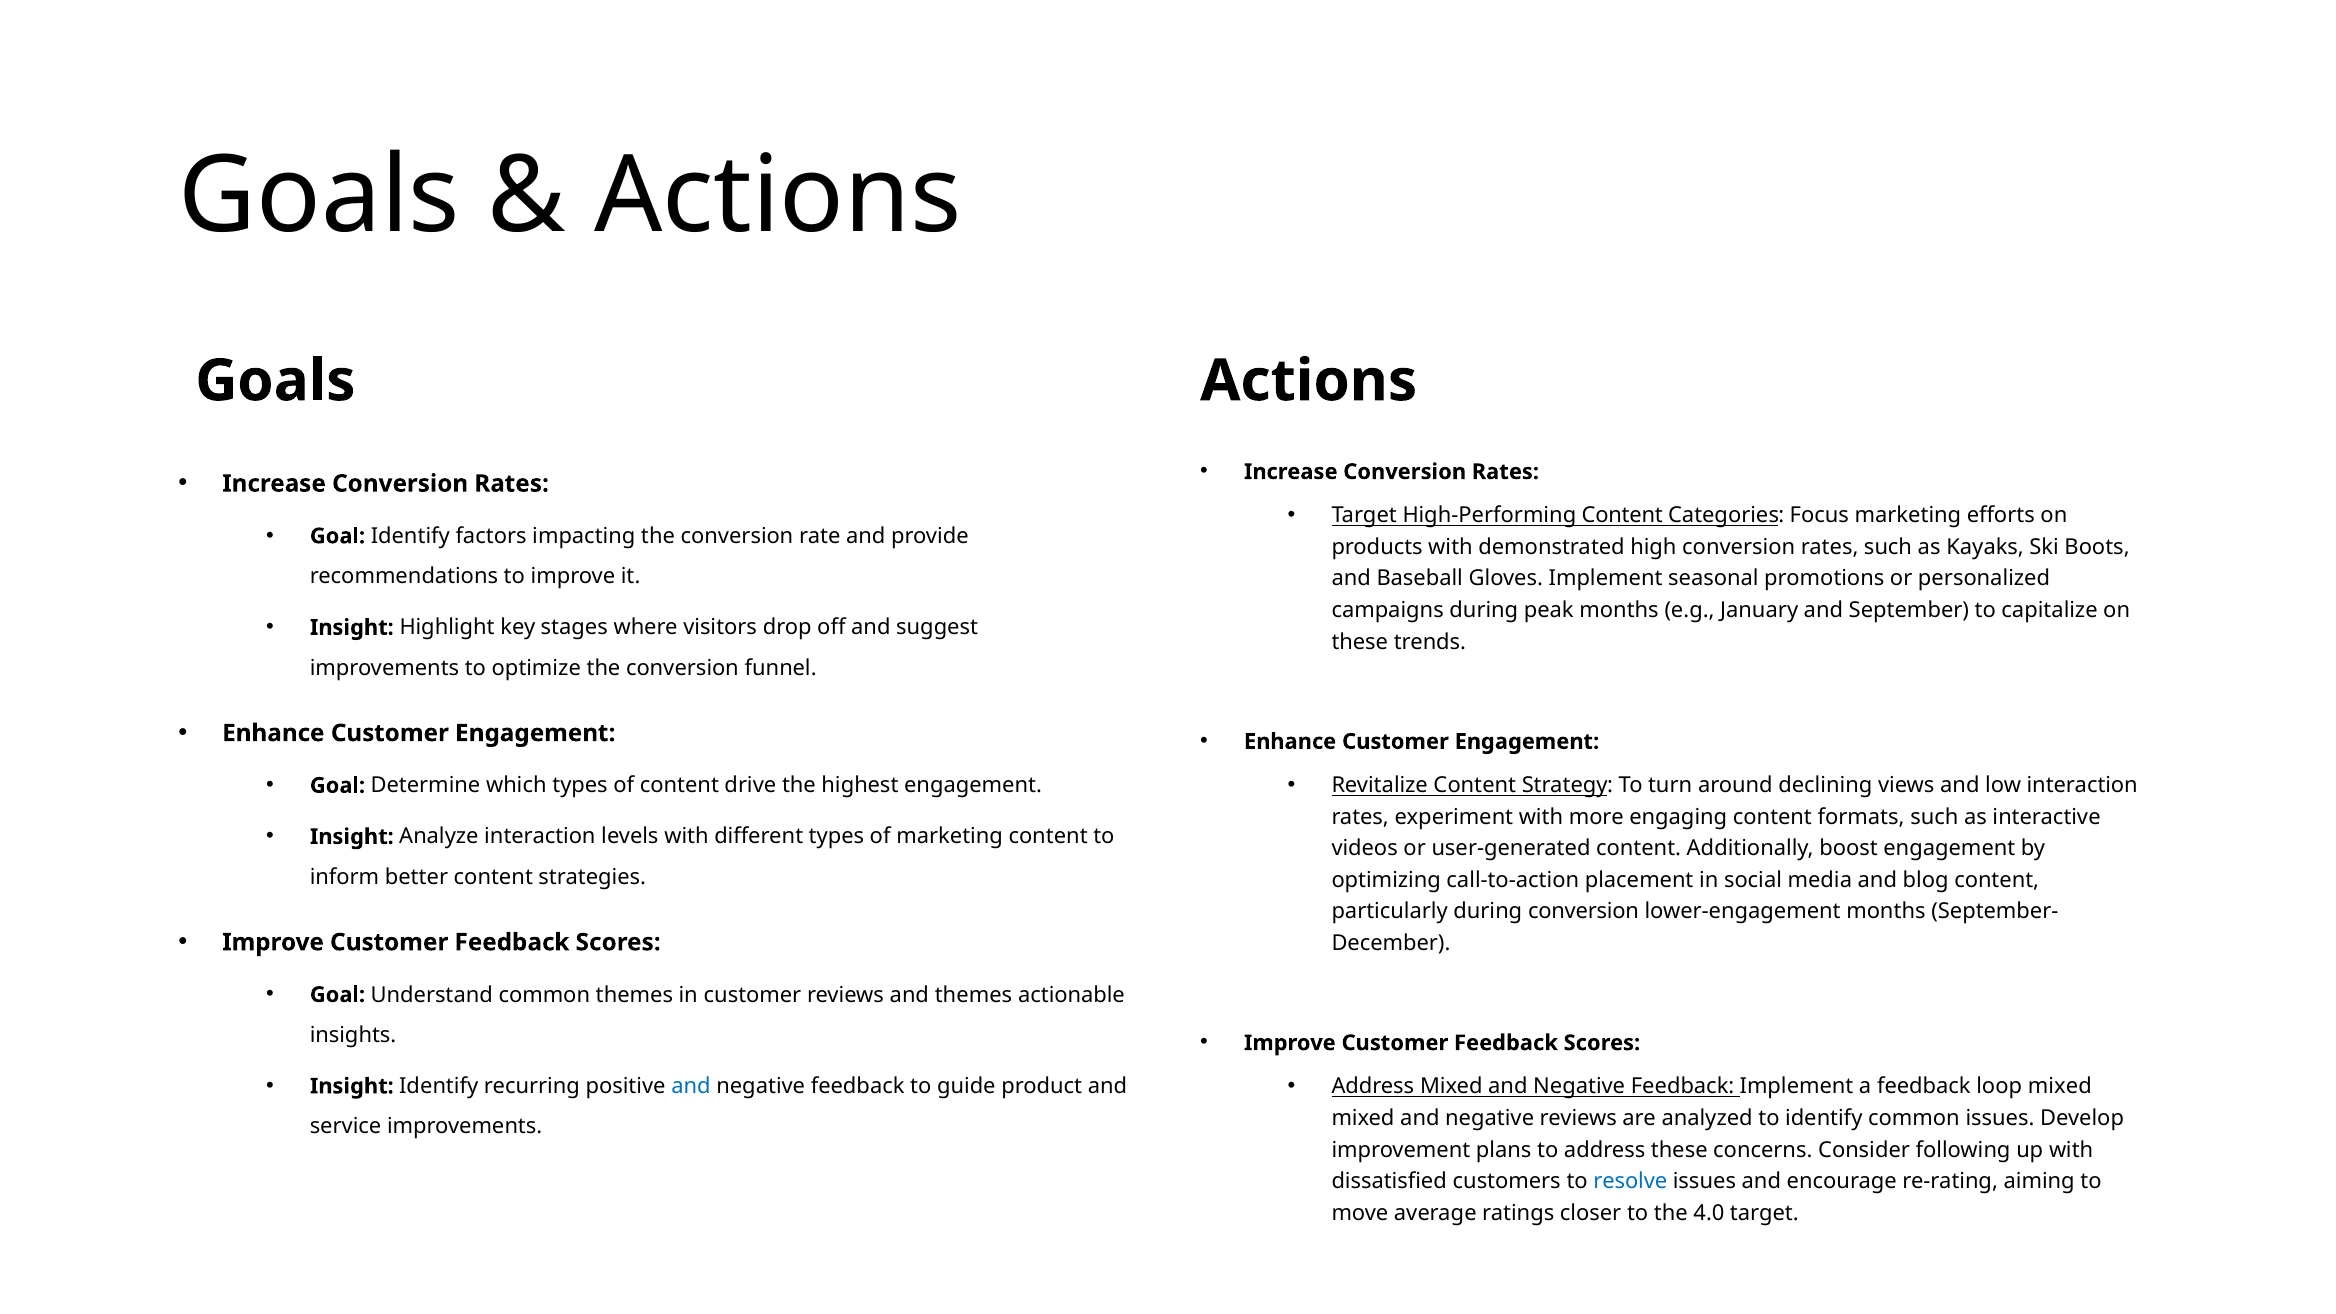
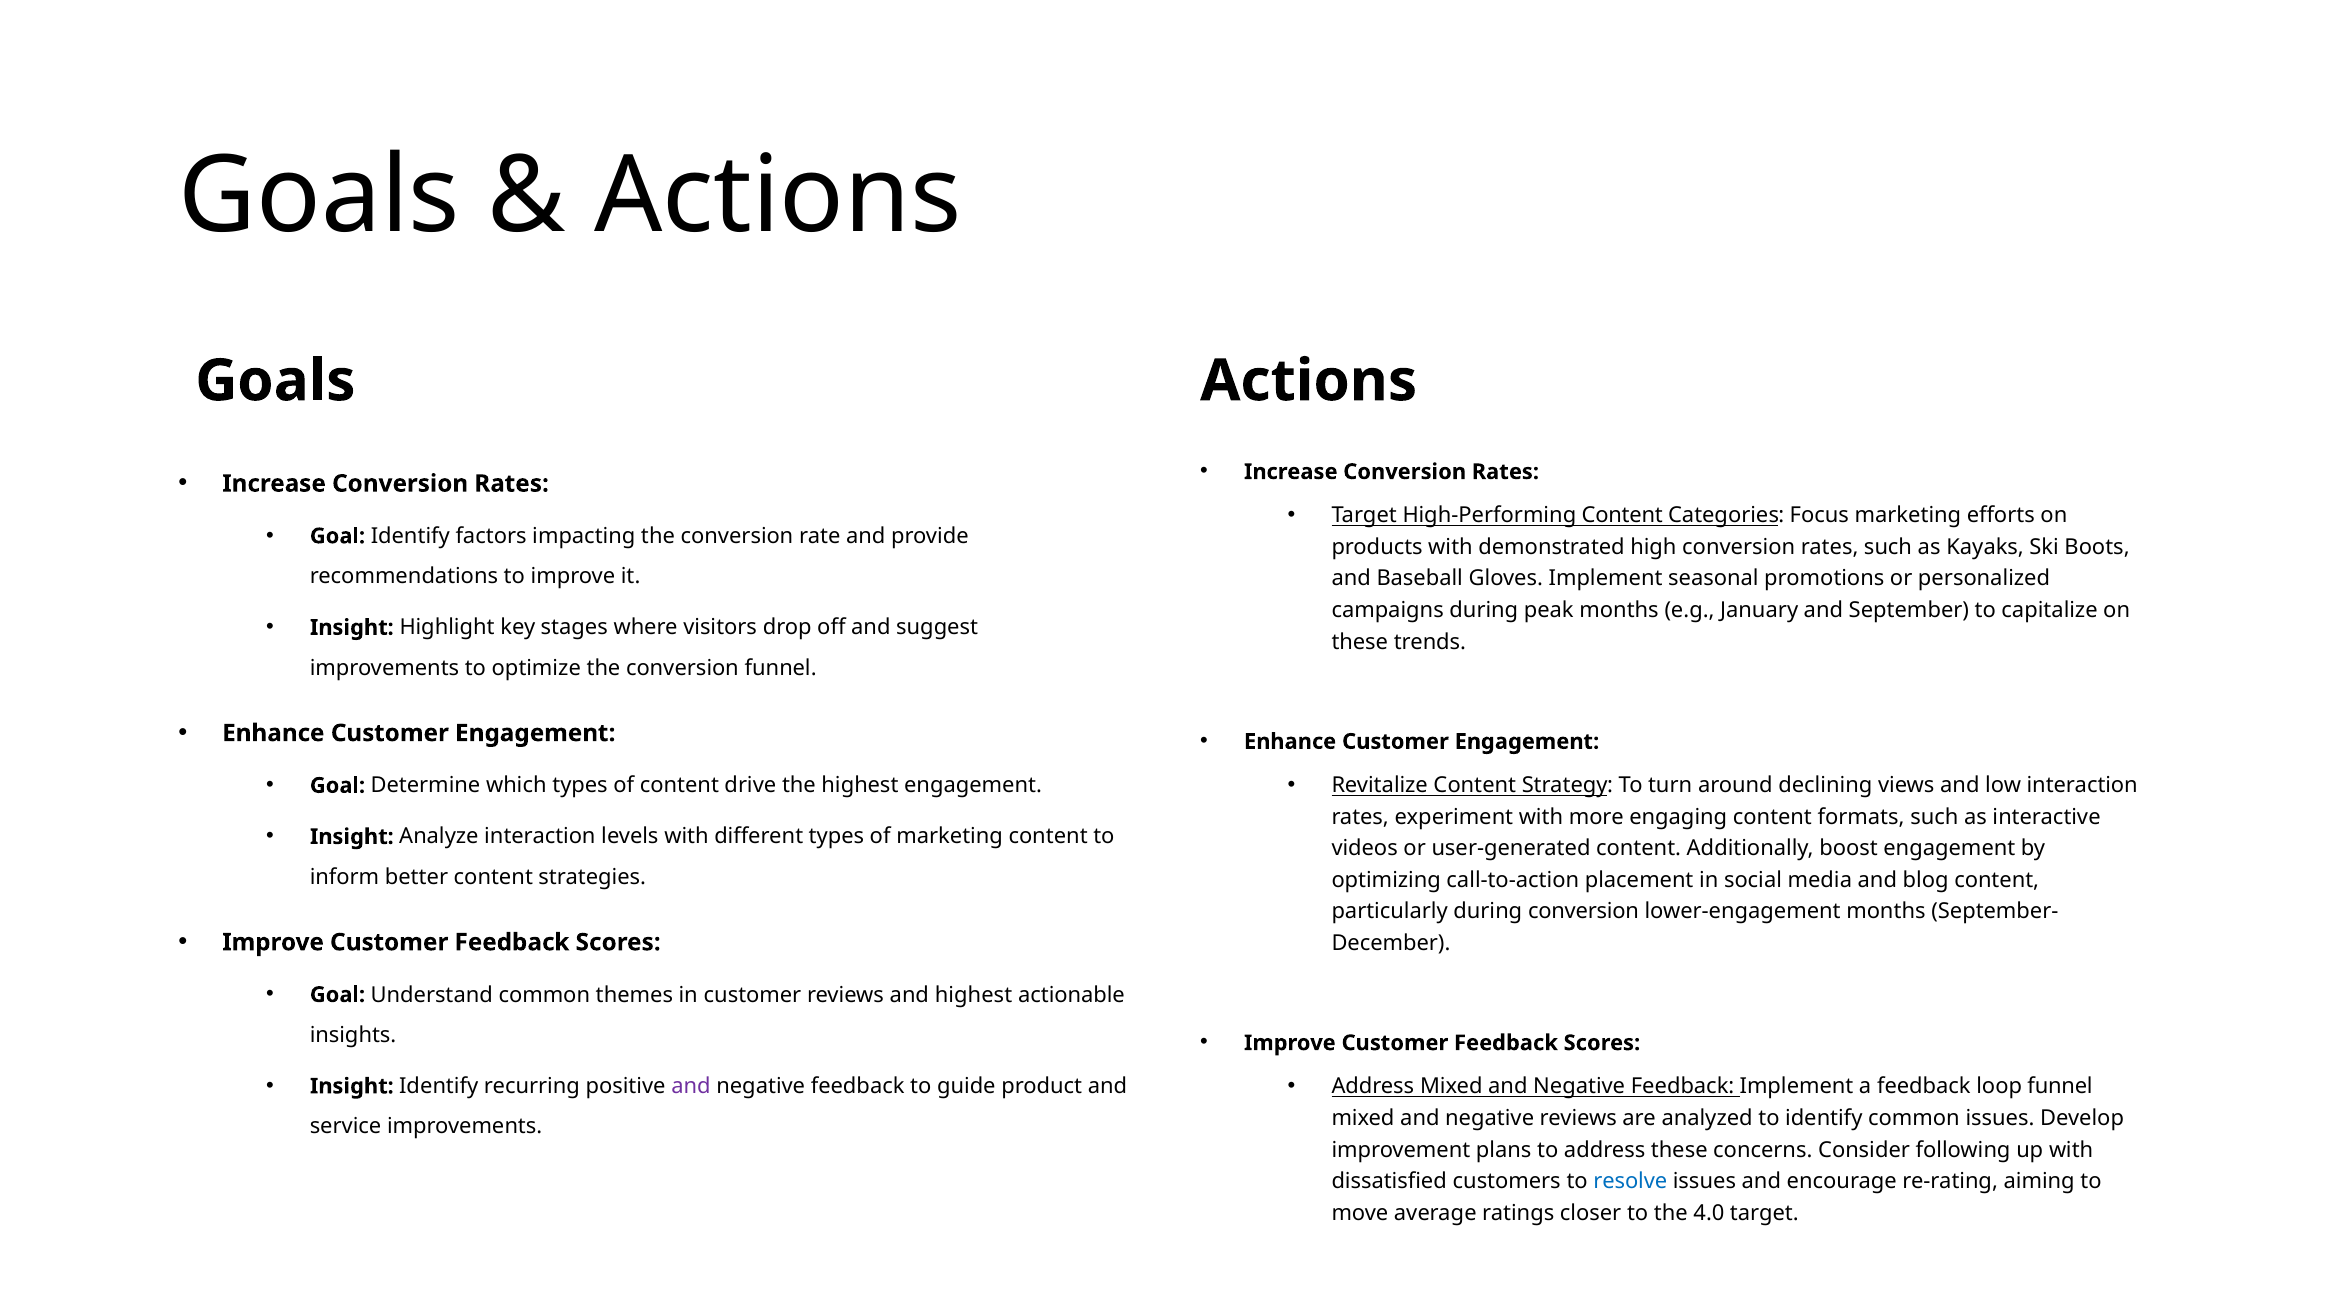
and themes: themes -> highest
and at (691, 1086) colour: blue -> purple
loop mixed: mixed -> funnel
